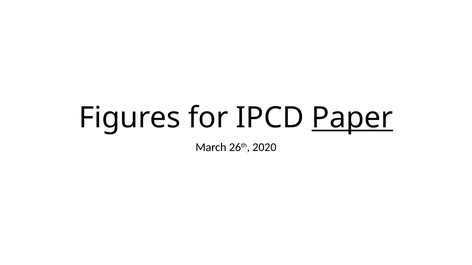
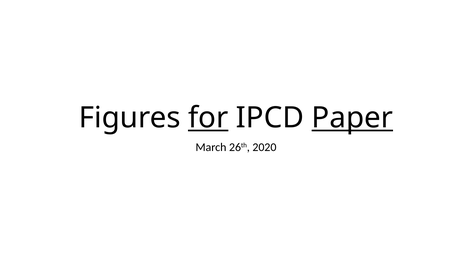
for underline: none -> present
